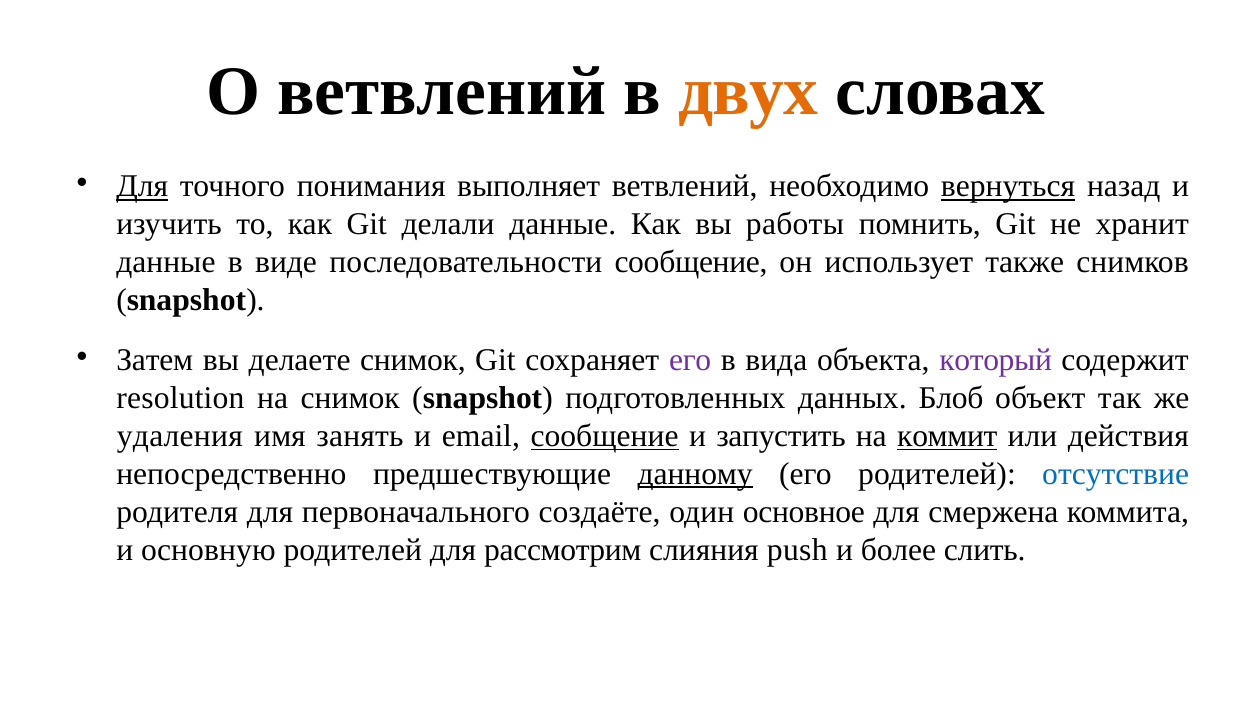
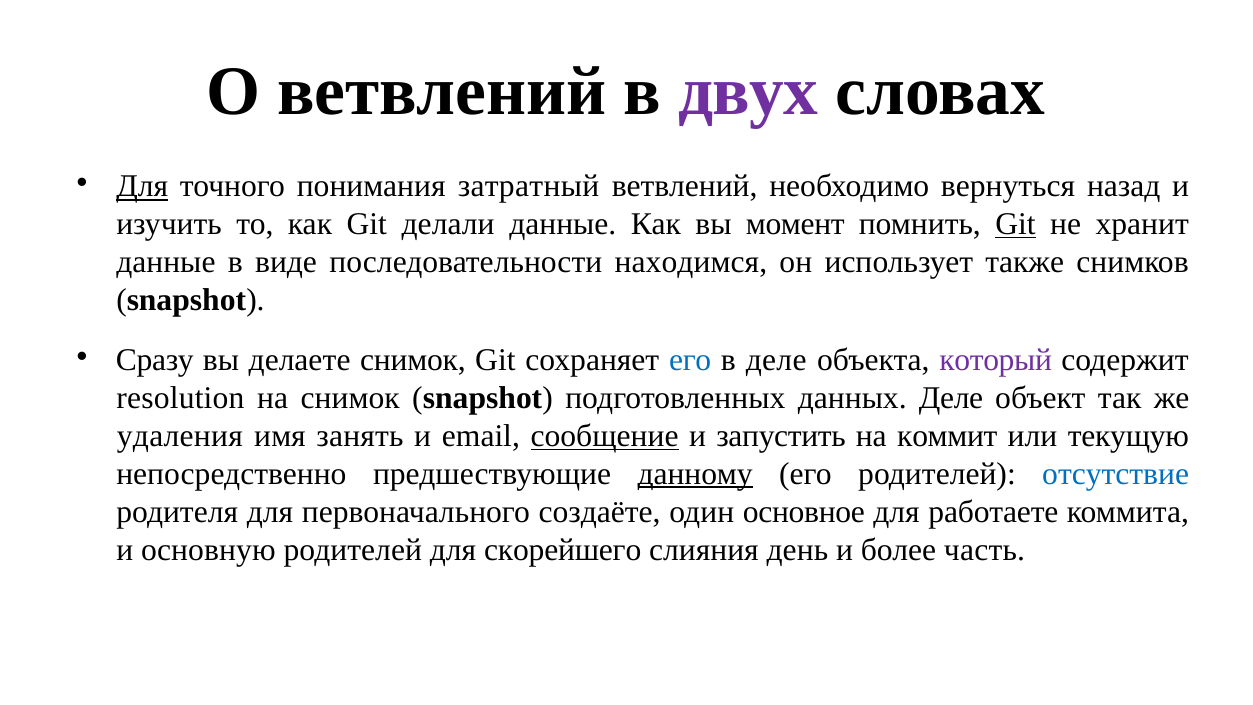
двух colour: orange -> purple
выполняет: выполняет -> затратный
вернуться underline: present -> none
работы: работы -> момент
Git at (1016, 224) underline: none -> present
последовательности сообщение: сообщение -> находимся
Затем: Затем -> Сразу
его at (690, 360) colour: purple -> blue
в вида: вида -> деле
данных Блоб: Блоб -> Деле
коммит underline: present -> none
действия: действия -> текущую
смержена: смержена -> работаете
рассмотрим: рассмотрим -> скорейшего
push: push -> день
слить: слить -> часть
